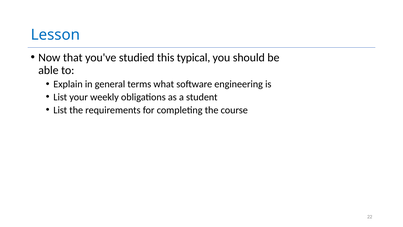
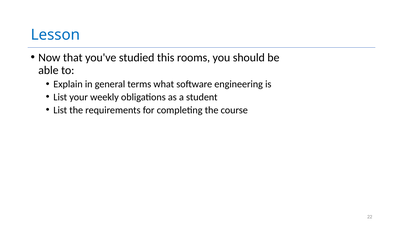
typical: typical -> rooms
